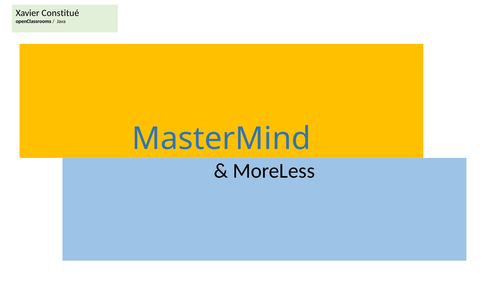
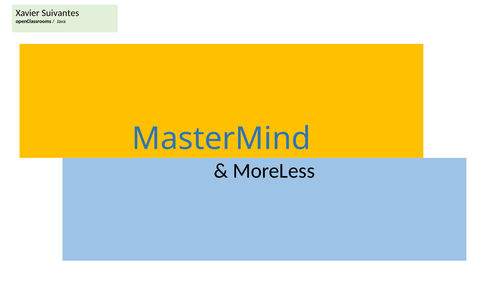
Constitué: Constitué -> Suivantes
